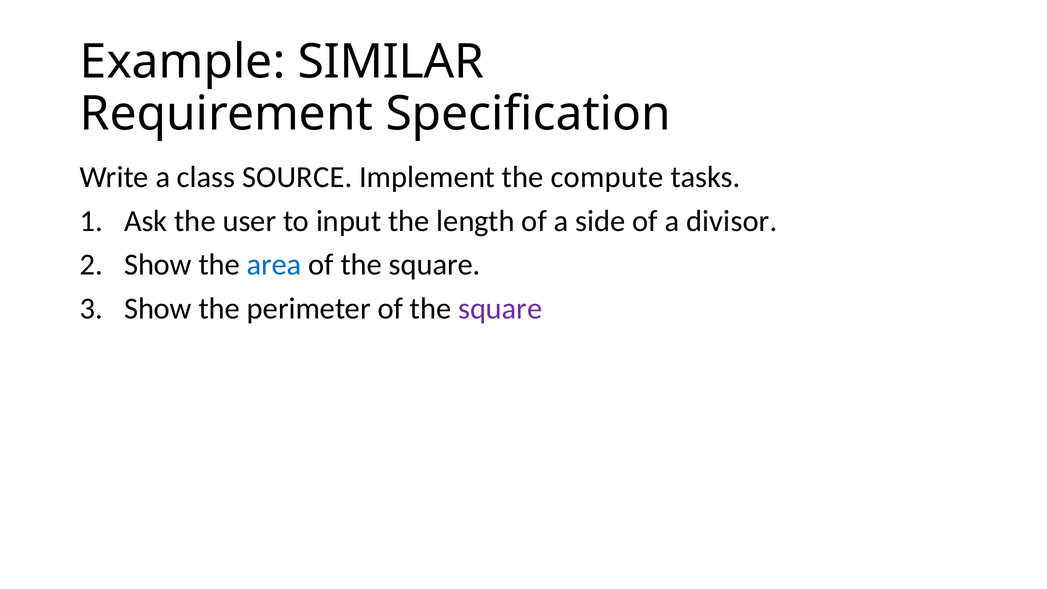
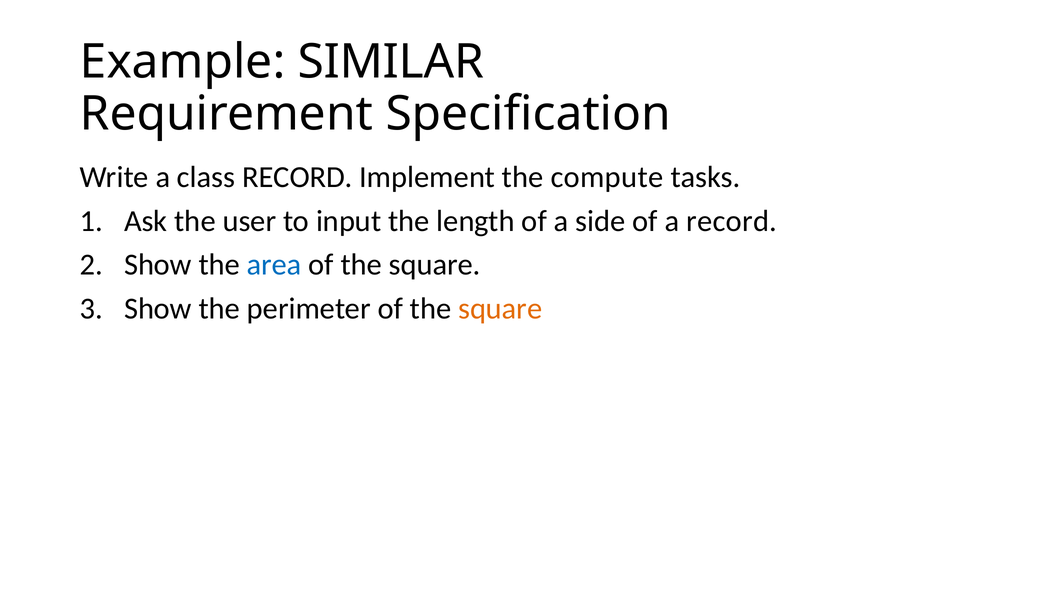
class SOURCE: SOURCE -> RECORD
a divisor: divisor -> record
square at (500, 309) colour: purple -> orange
